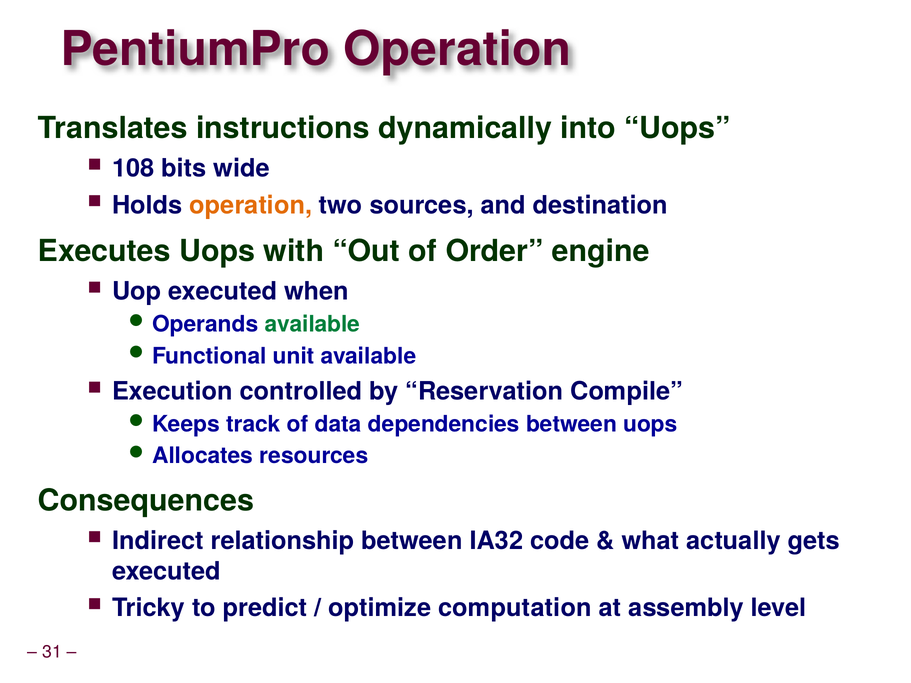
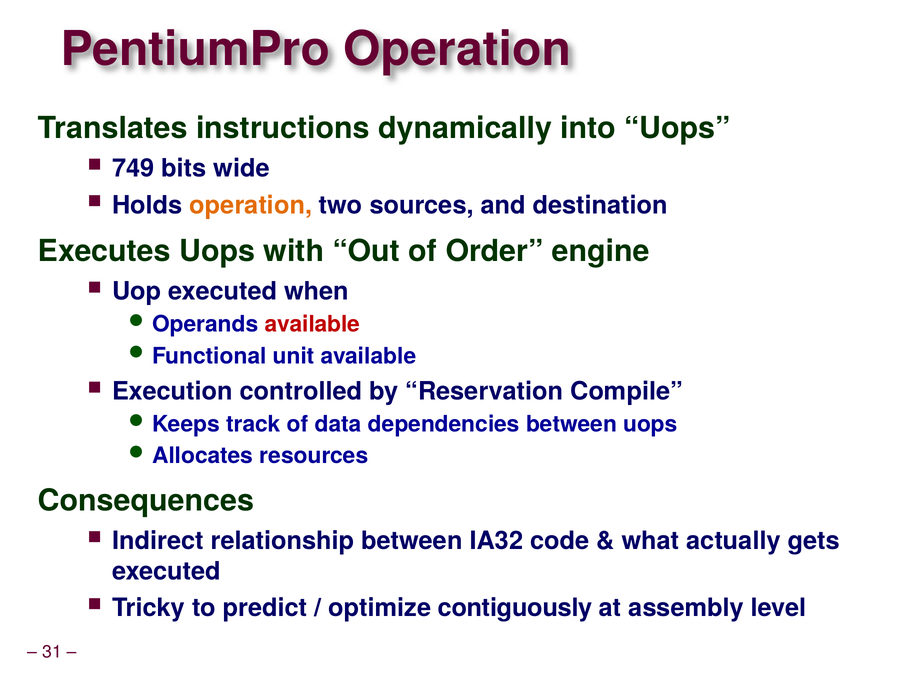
108: 108 -> 749
available at (312, 325) colour: green -> red
computation: computation -> contiguously
